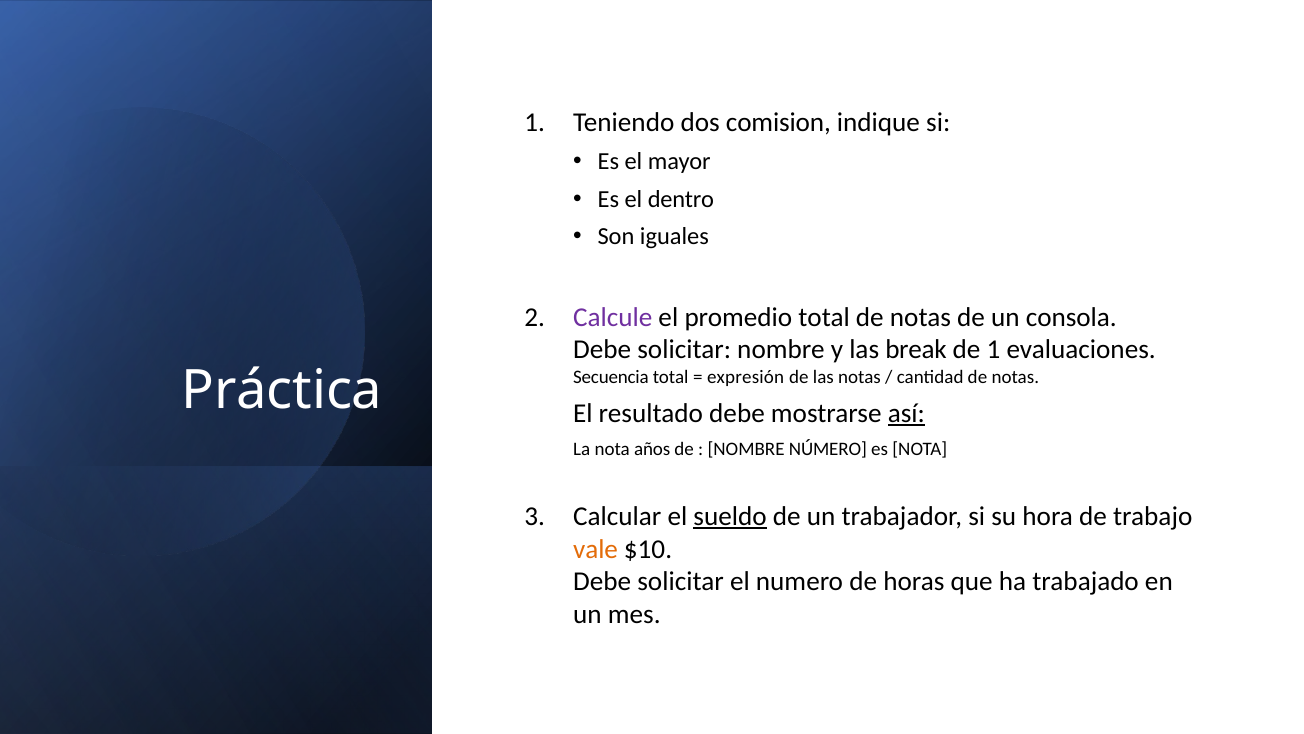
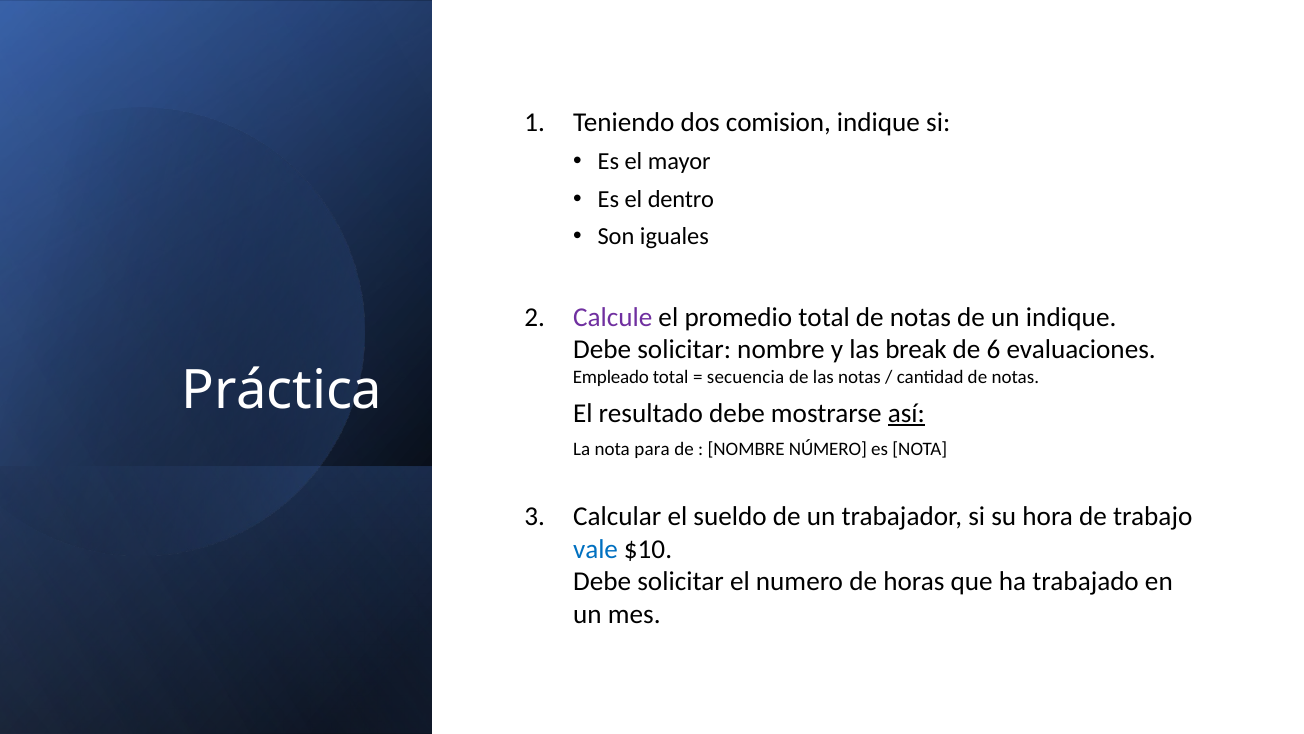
un consola: consola -> indique
de 1: 1 -> 6
Secuencia: Secuencia -> Empleado
expresión: expresión -> secuencia
años: años -> para
sueldo underline: present -> none
vale colour: orange -> blue
